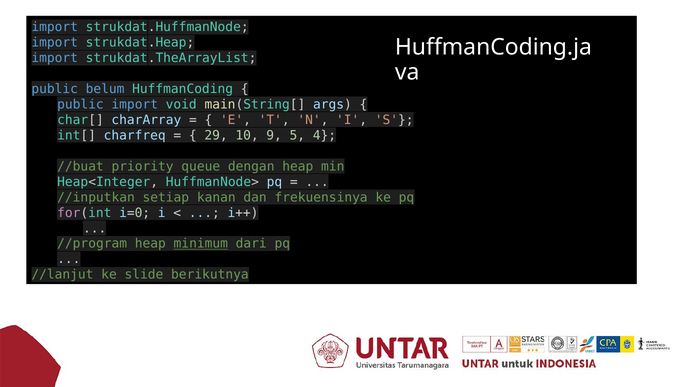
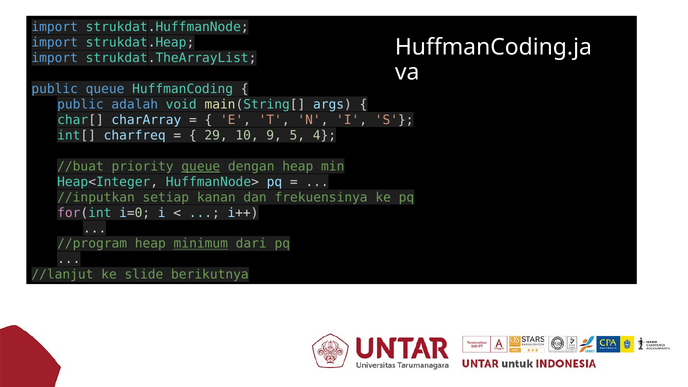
public belum: belum -> queue
public import: import -> adalah
queue at (201, 166) underline: none -> present
